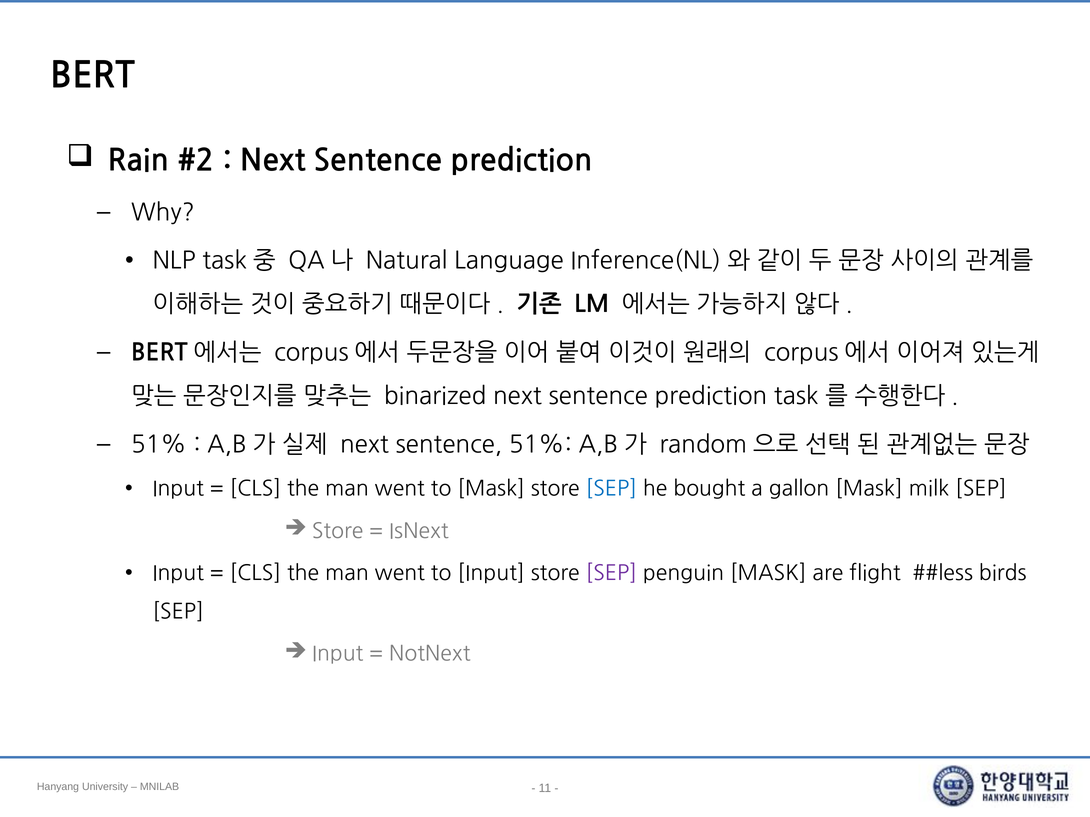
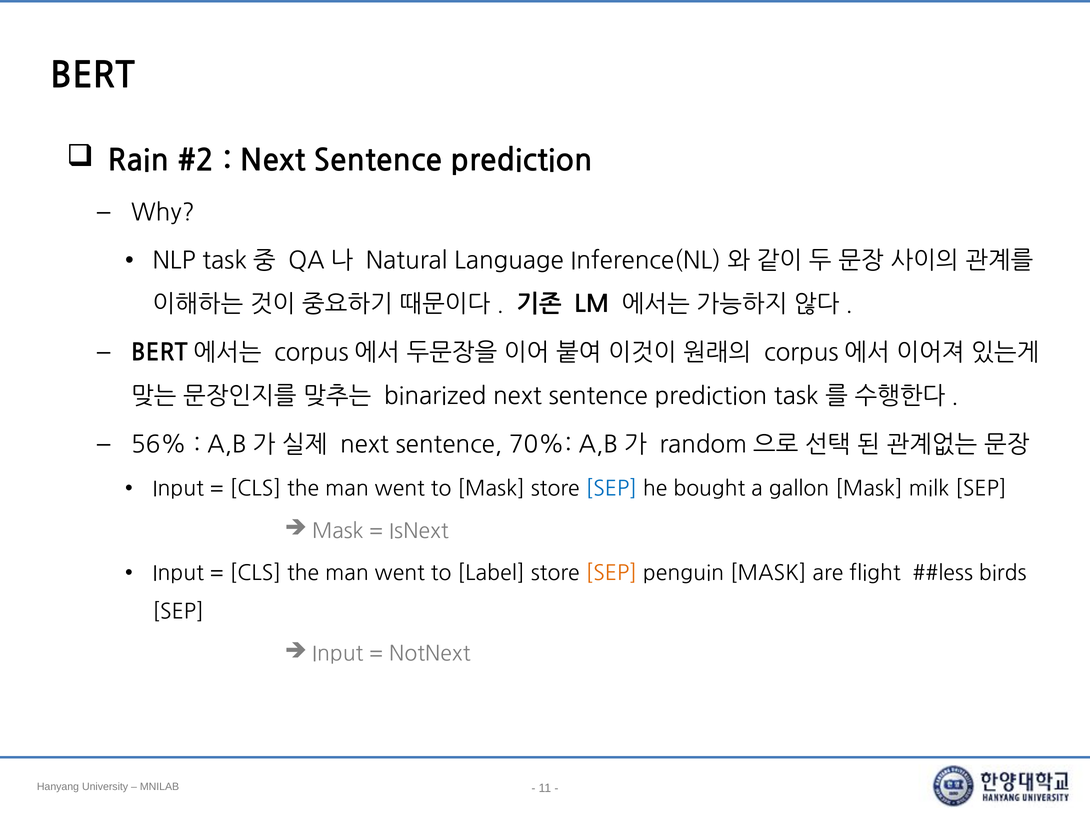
51% at (159, 445): 51% -> 56%
sentence 51%: 51% -> 70%
Store at (338, 531): Store -> Mask
to Input: Input -> Label
SEP at (611, 574) colour: purple -> orange
